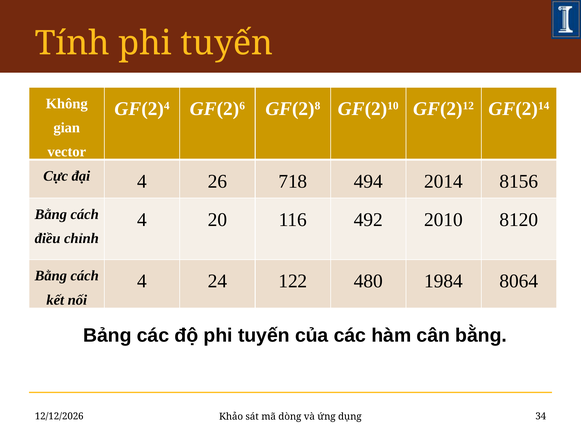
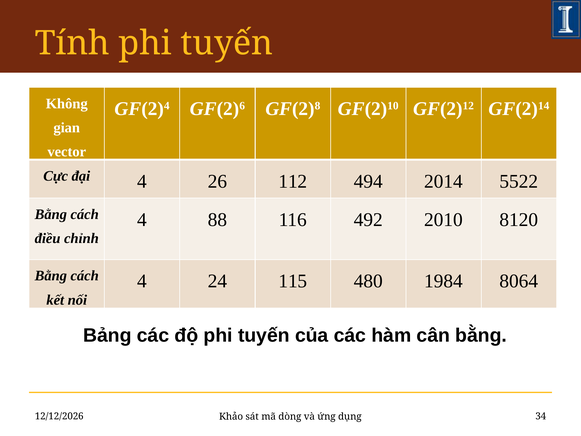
718: 718 -> 112
8156: 8156 -> 5522
20: 20 -> 88
122: 122 -> 115
